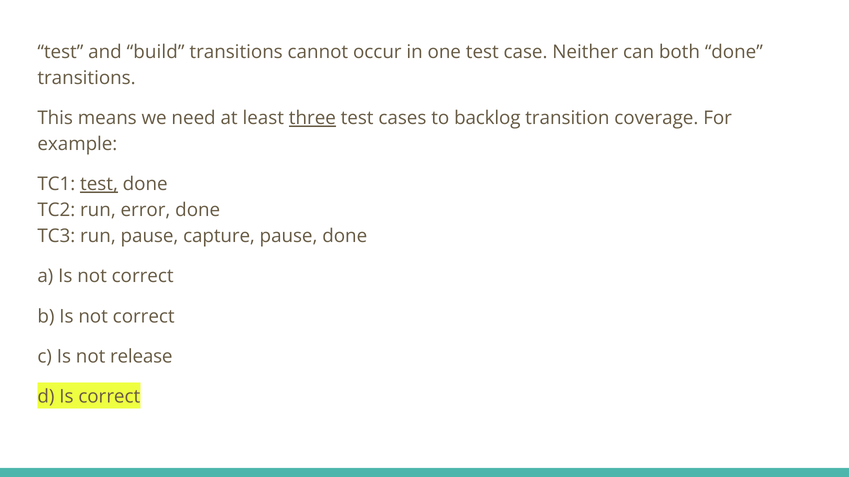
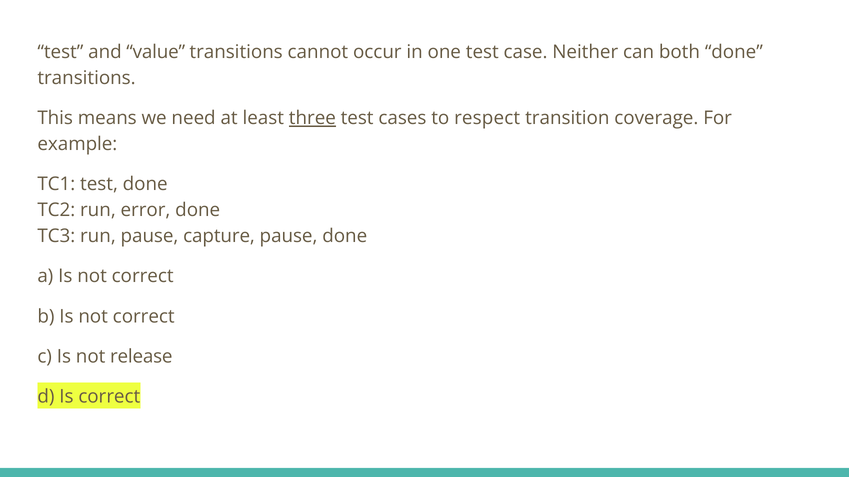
build: build -> value
backlog: backlog -> respect
test at (99, 184) underline: present -> none
